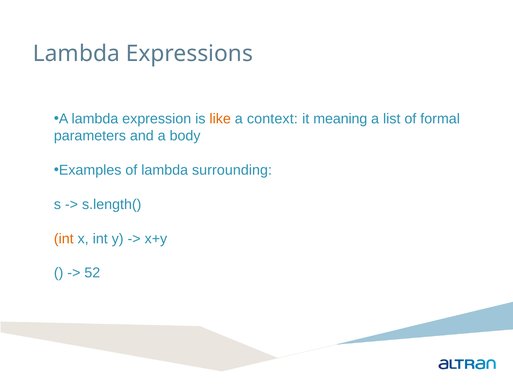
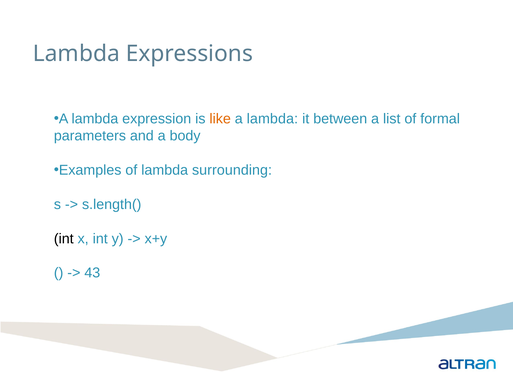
context at (272, 119): context -> lambda
meaning: meaning -> between
int at (64, 238) colour: orange -> black
52: 52 -> 43
